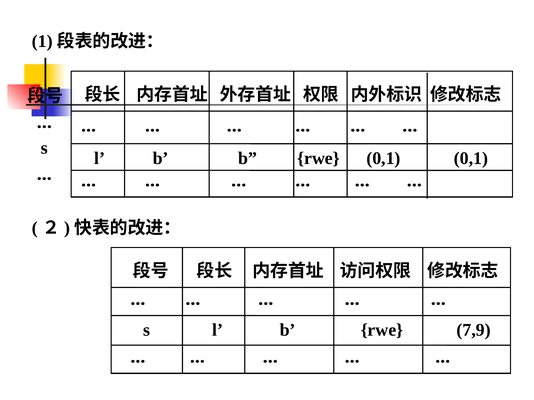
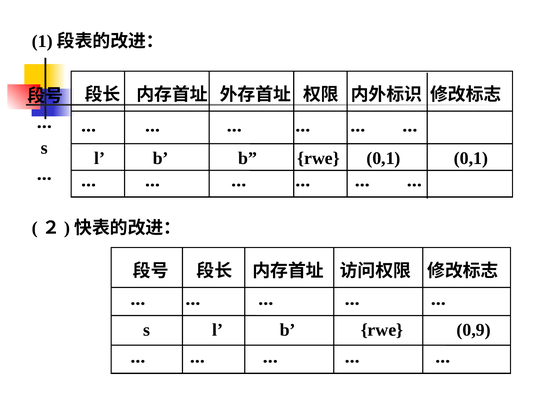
7,9: 7,9 -> 0,9
